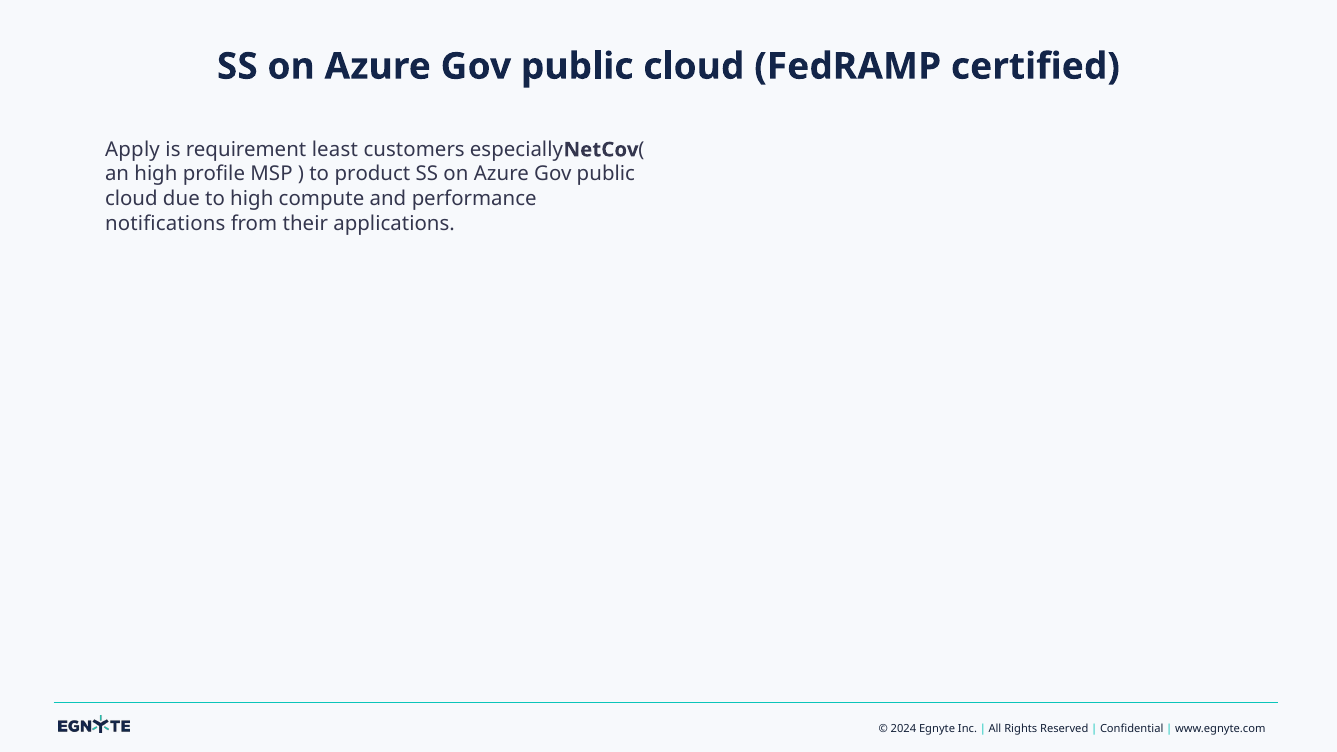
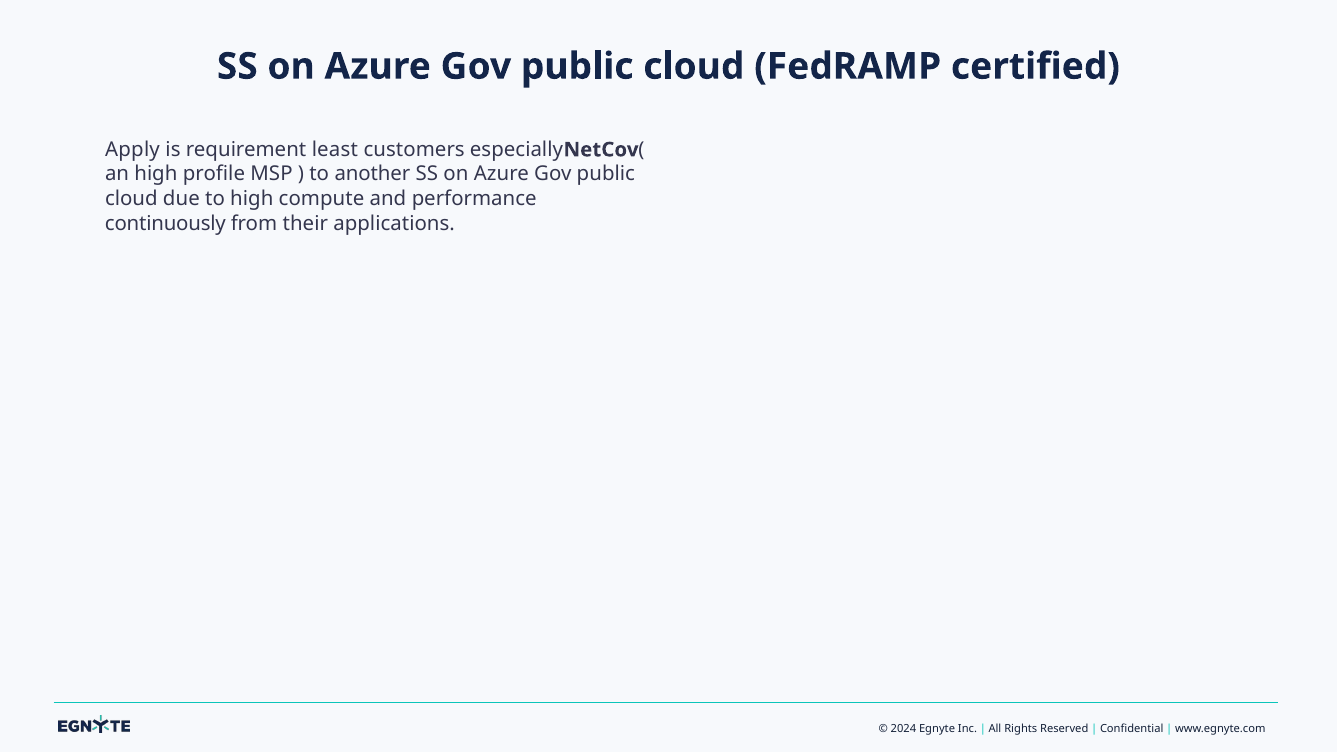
product: product -> another
notifications: notifications -> continuously
